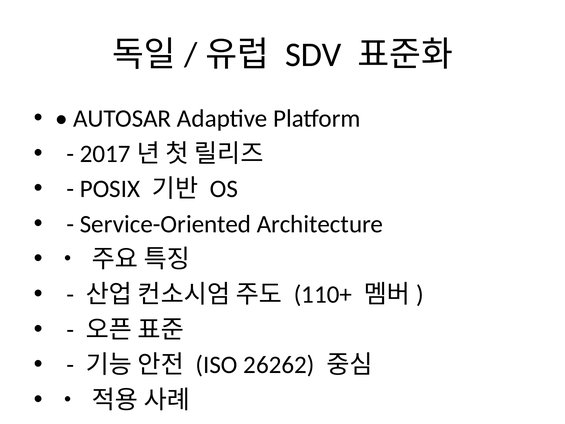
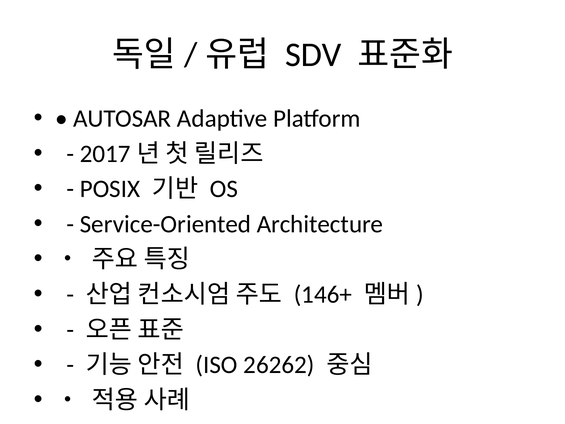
110+: 110+ -> 146+
